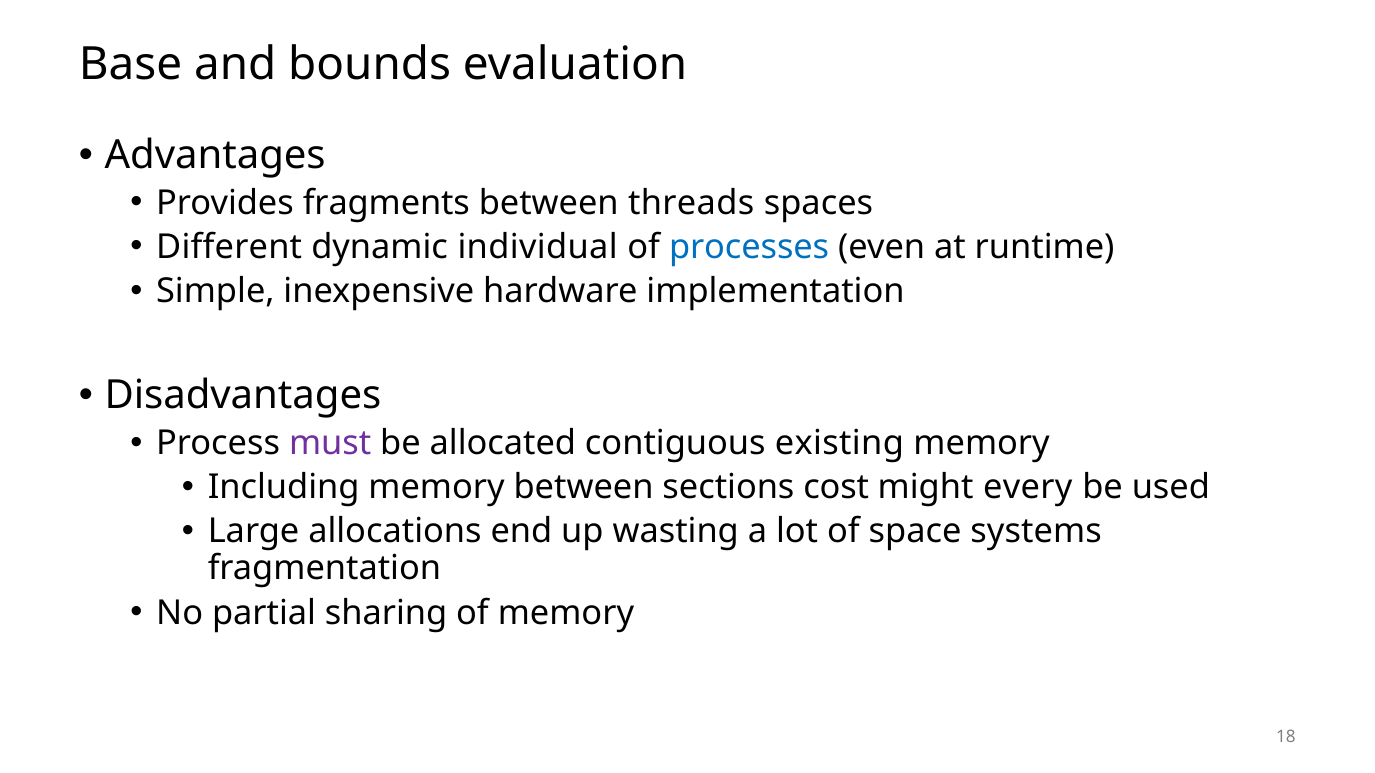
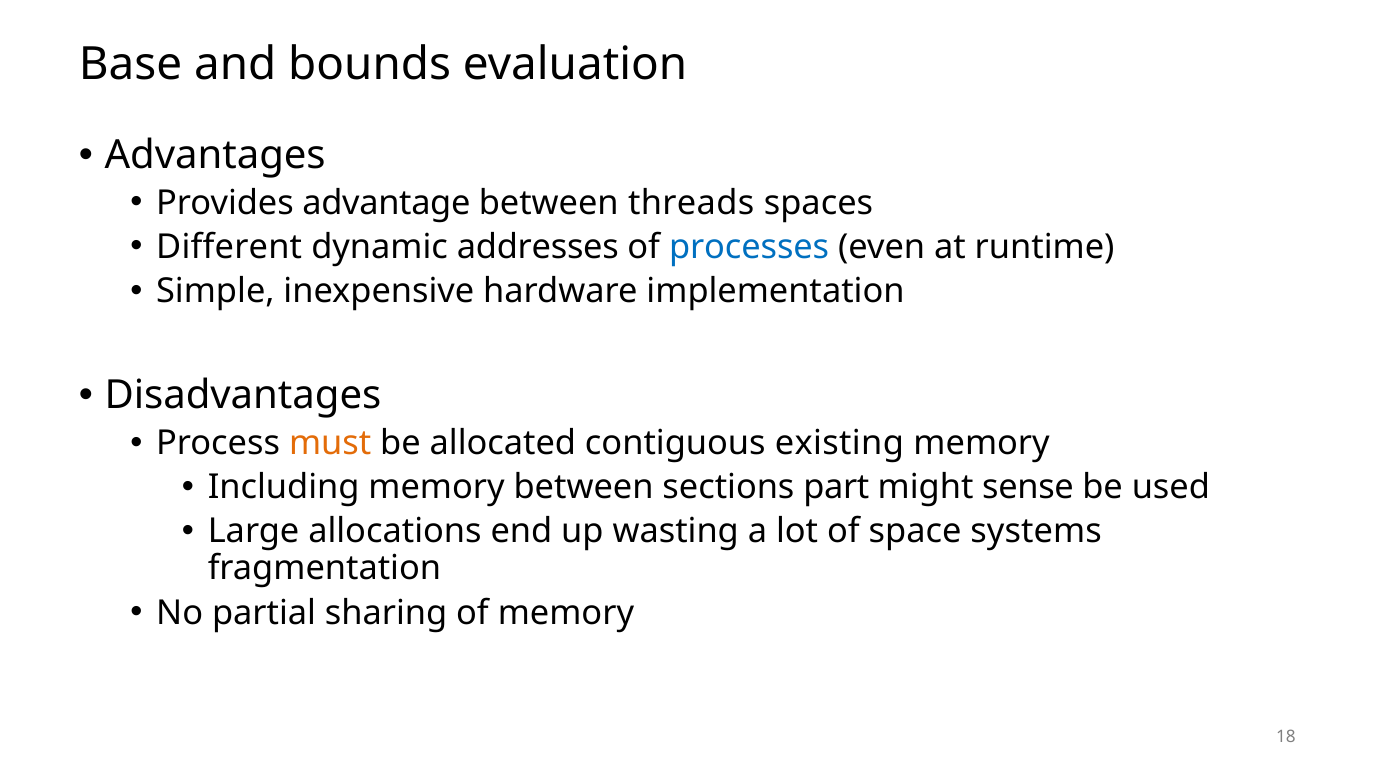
fragments: fragments -> advantage
individual: individual -> addresses
must colour: purple -> orange
cost: cost -> part
every: every -> sense
